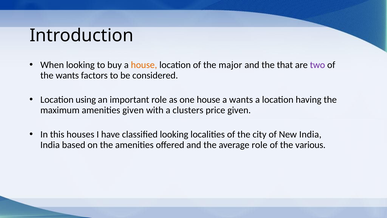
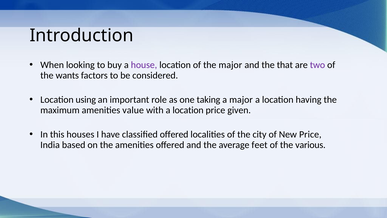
house at (144, 65) colour: orange -> purple
one house: house -> taking
a wants: wants -> major
amenities given: given -> value
with a clusters: clusters -> location
classified looking: looking -> offered
New India: India -> Price
average role: role -> feet
